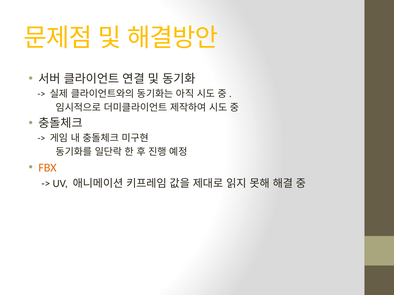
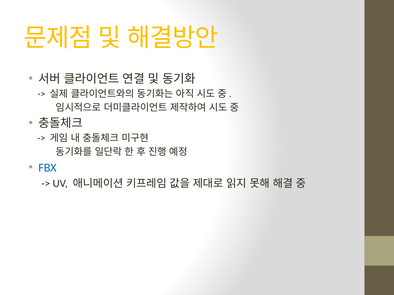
FBX colour: orange -> blue
